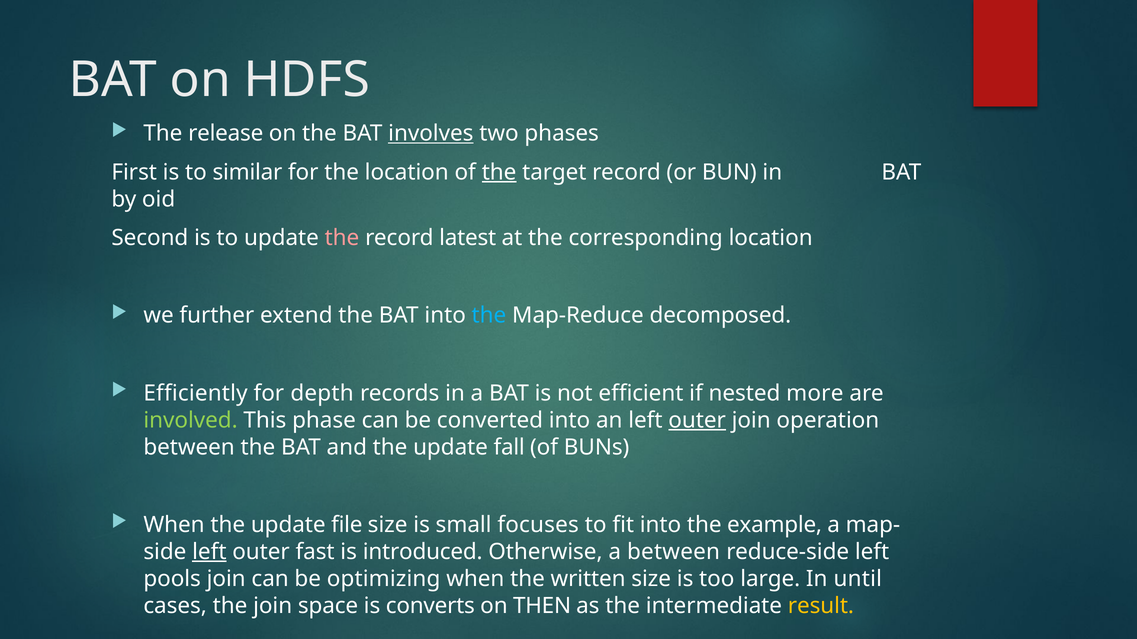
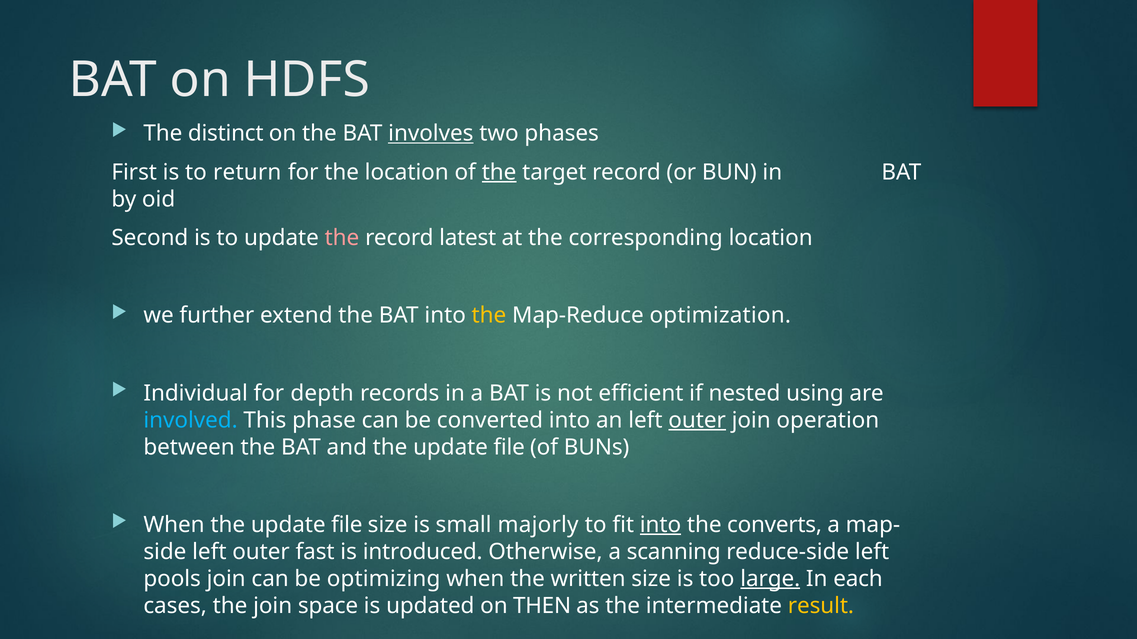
release: release -> distinct
similar: similar -> return
the at (489, 316) colour: light blue -> yellow
decomposed: decomposed -> optimization
Efficiently: Efficiently -> Individual
more: more -> using
involved colour: light green -> light blue
and the update fall: fall -> file
focuses: focuses -> majorly
into at (660, 525) underline: none -> present
example: example -> converts
left at (209, 552) underline: present -> none
a between: between -> scanning
large underline: none -> present
until: until -> each
converts: converts -> updated
